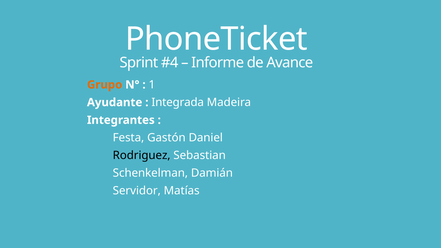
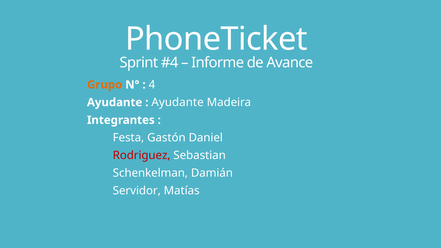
1: 1 -> 4
Integrada at (178, 102): Integrada -> Ayudante
Rodriguez colour: black -> red
